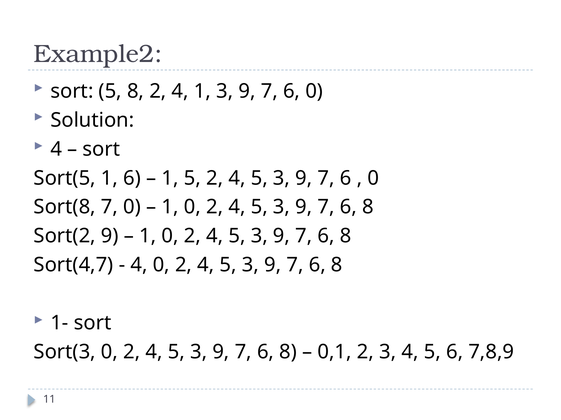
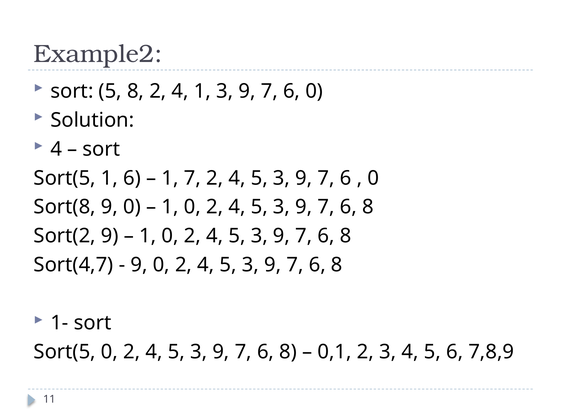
1 5: 5 -> 7
Sort(8 7: 7 -> 9
4 at (139, 265): 4 -> 9
Sort(3 at (65, 353): Sort(3 -> Sort(5
